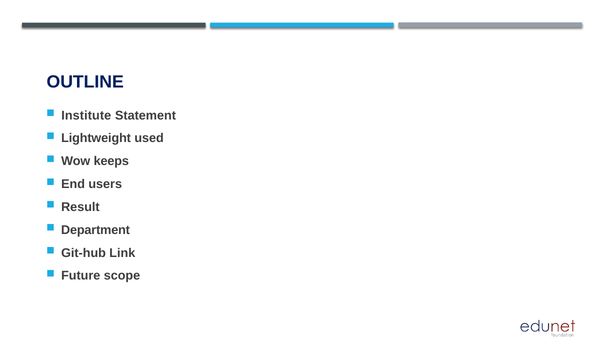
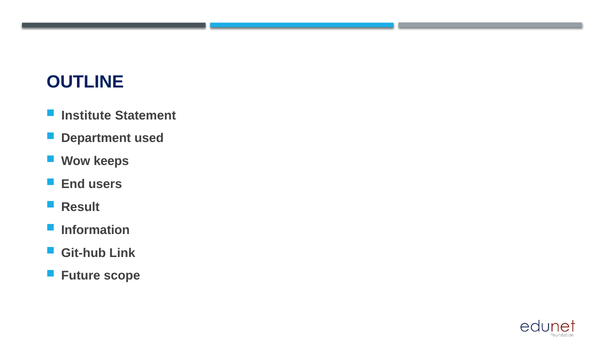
Lightweight: Lightweight -> Department
Department: Department -> Information
